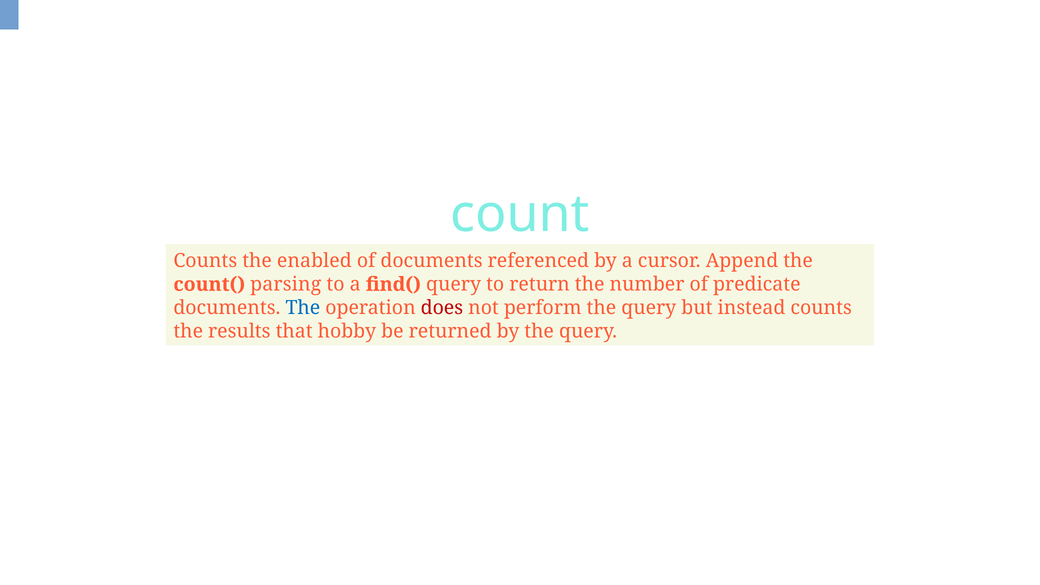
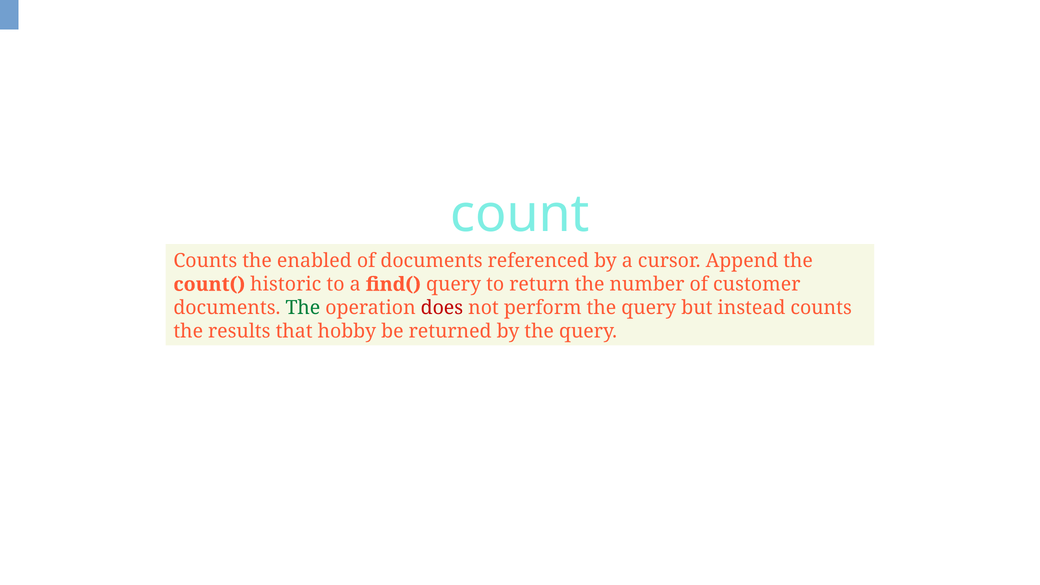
parsing: parsing -> historic
predicate: predicate -> customer
The at (303, 308) colour: blue -> green
